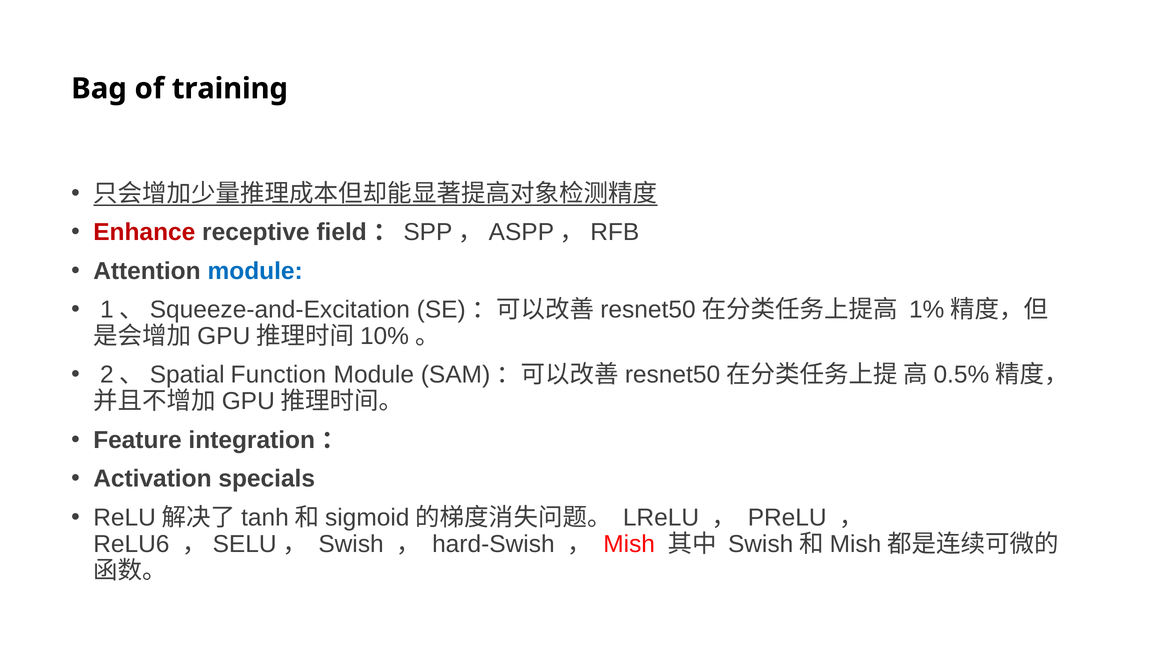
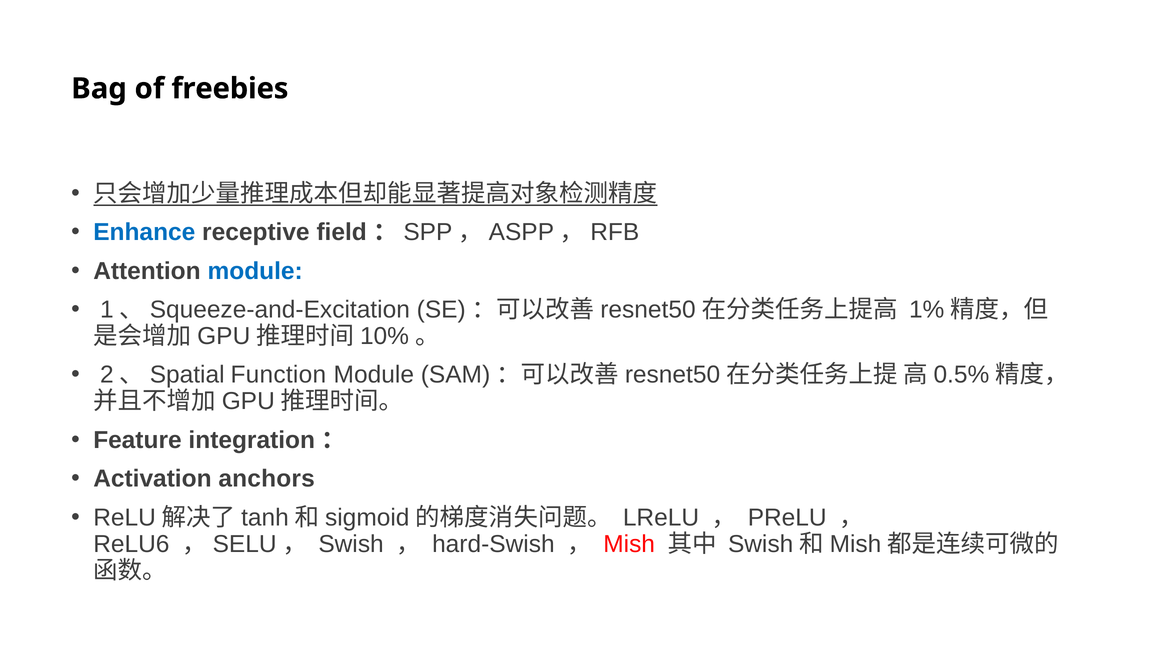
training: training -> freebies
Enhance colour: red -> blue
specials: specials -> anchors
